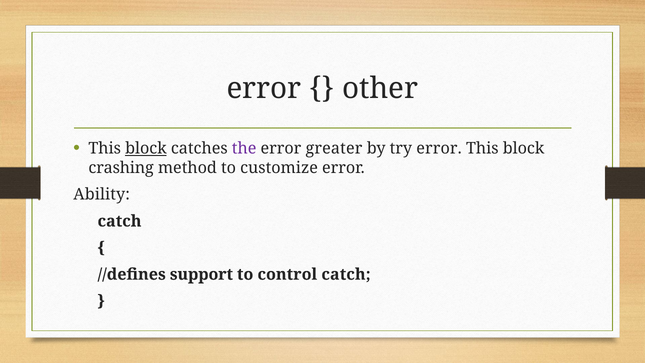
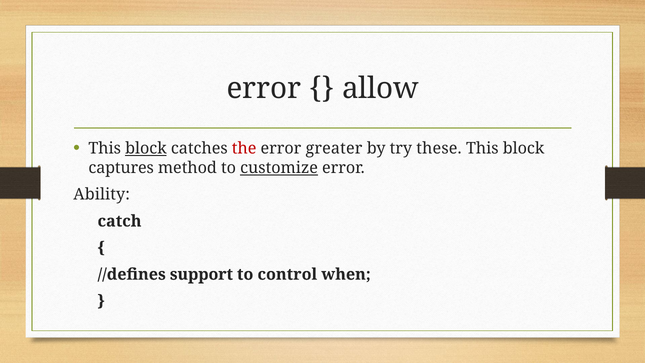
other: other -> allow
the colour: purple -> red
try error: error -> these
crashing: crashing -> captures
customize underline: none -> present
control catch: catch -> when
